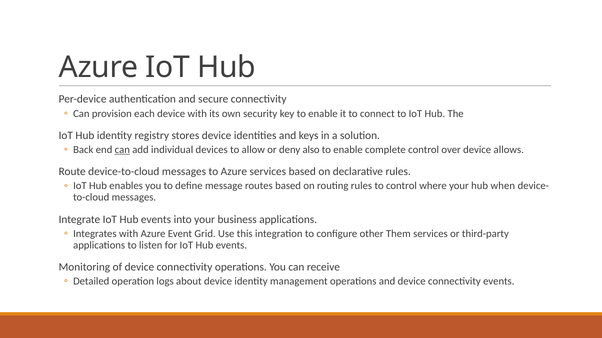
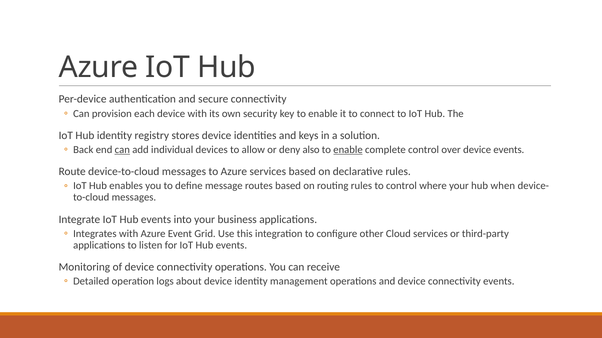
enable at (348, 150) underline: none -> present
device allows: allows -> events
Them: Them -> Cloud
